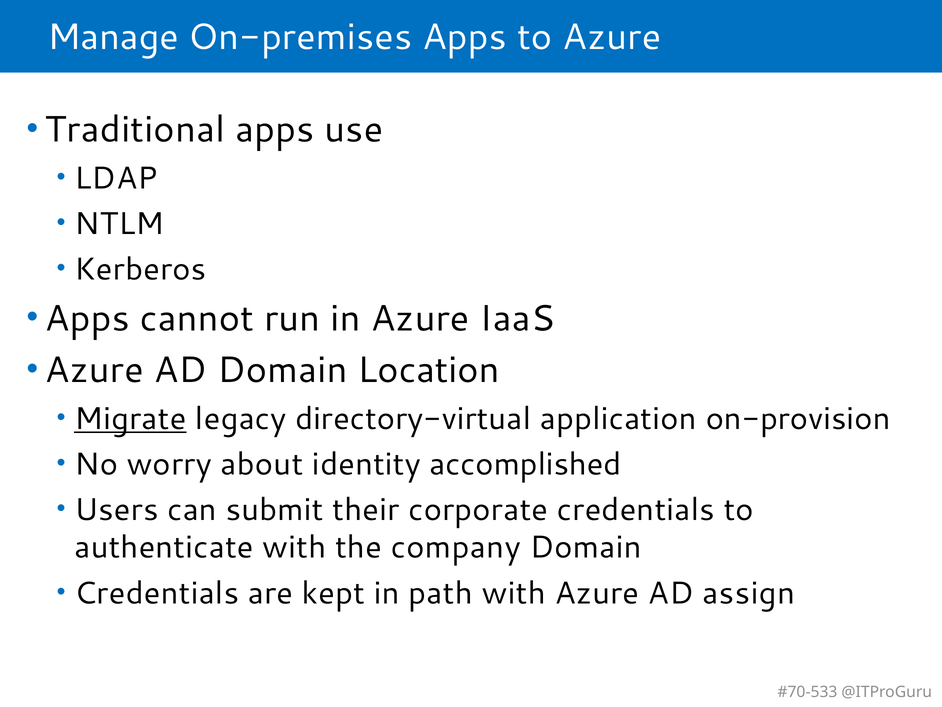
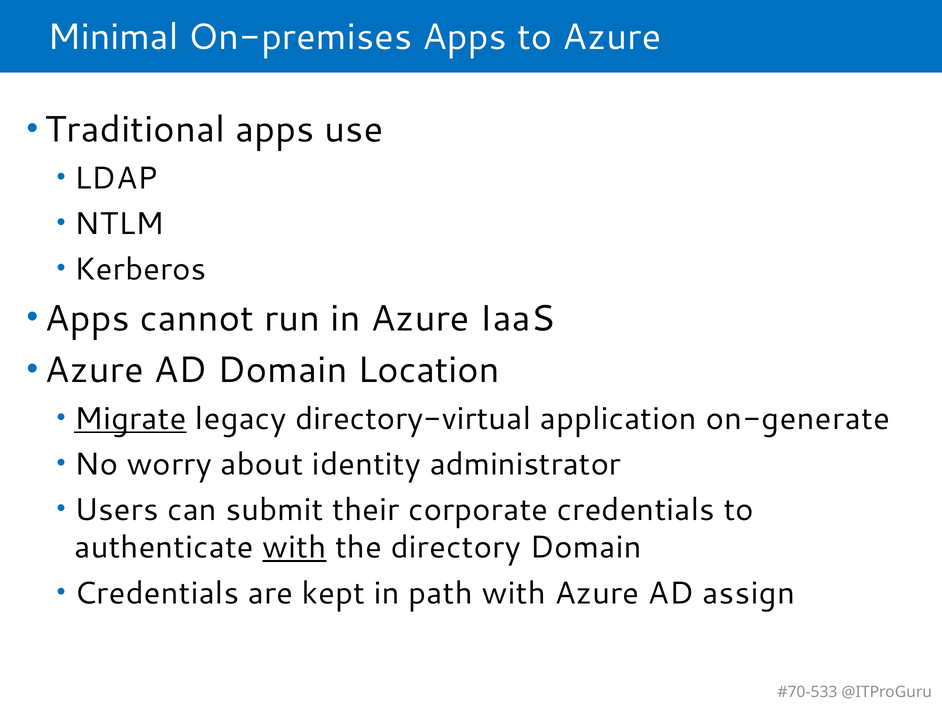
Manage: Manage -> Minimal
on-provision: on-provision -> on-generate
accomplished: accomplished -> administrator
with at (294, 547) underline: none -> present
company: company -> directory
